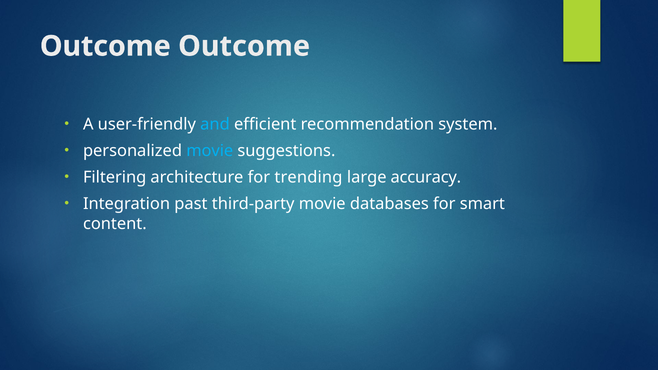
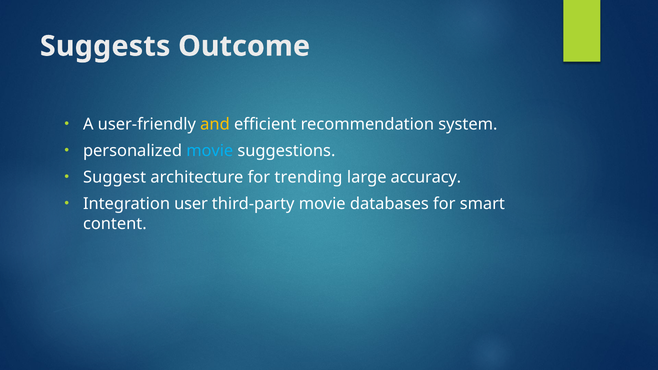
Outcome at (105, 46): Outcome -> Suggests
and colour: light blue -> yellow
Filtering: Filtering -> Suggest
past: past -> user
